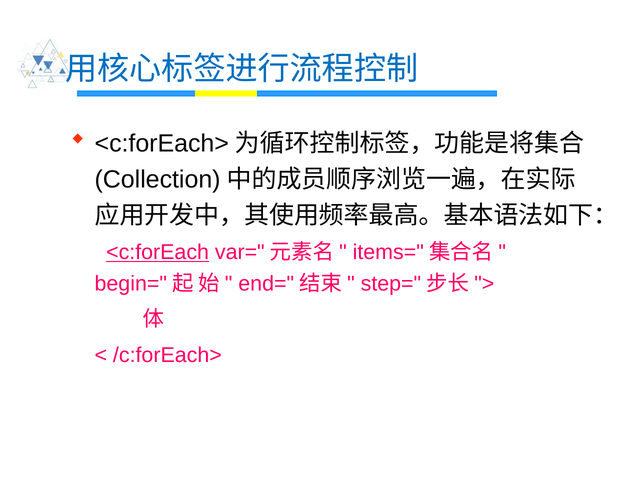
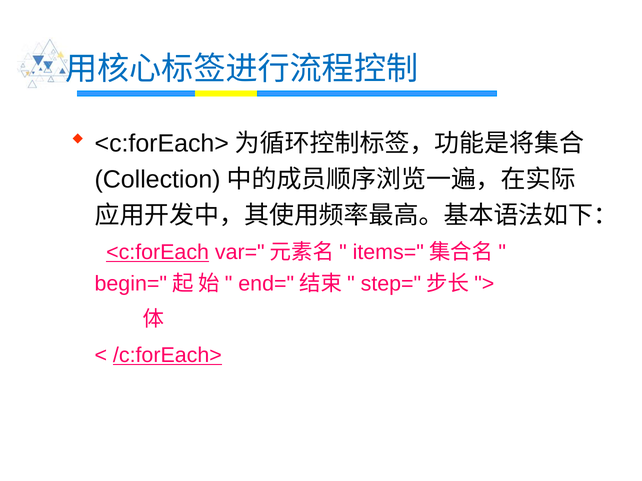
/c:forEach> underline: none -> present
